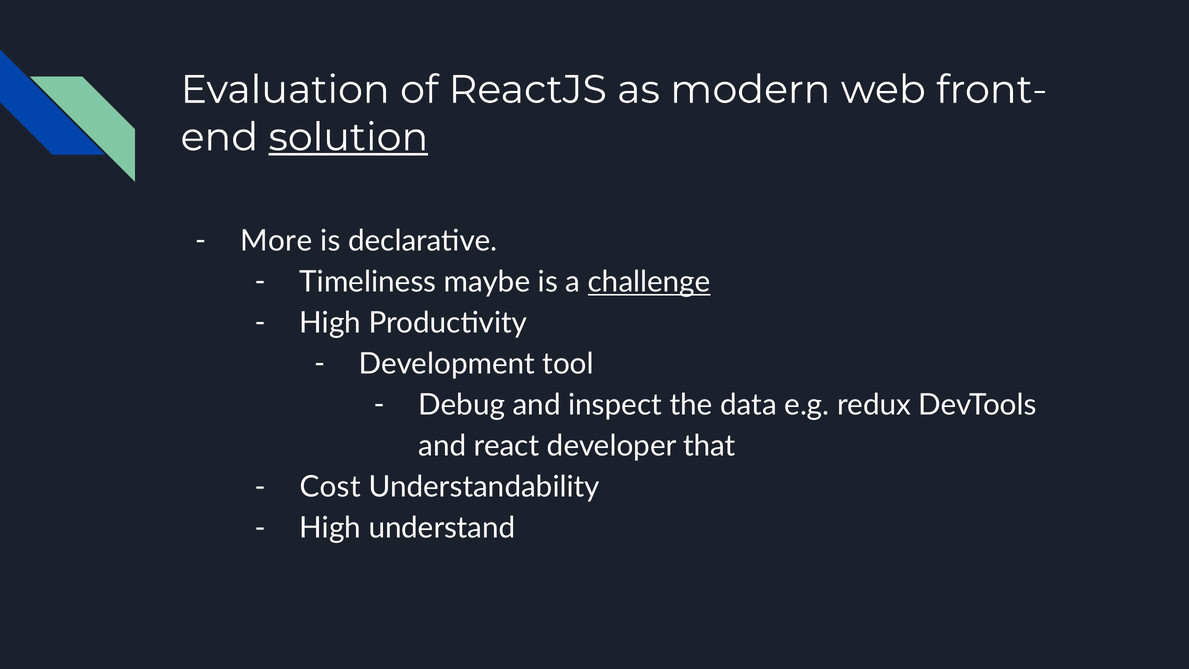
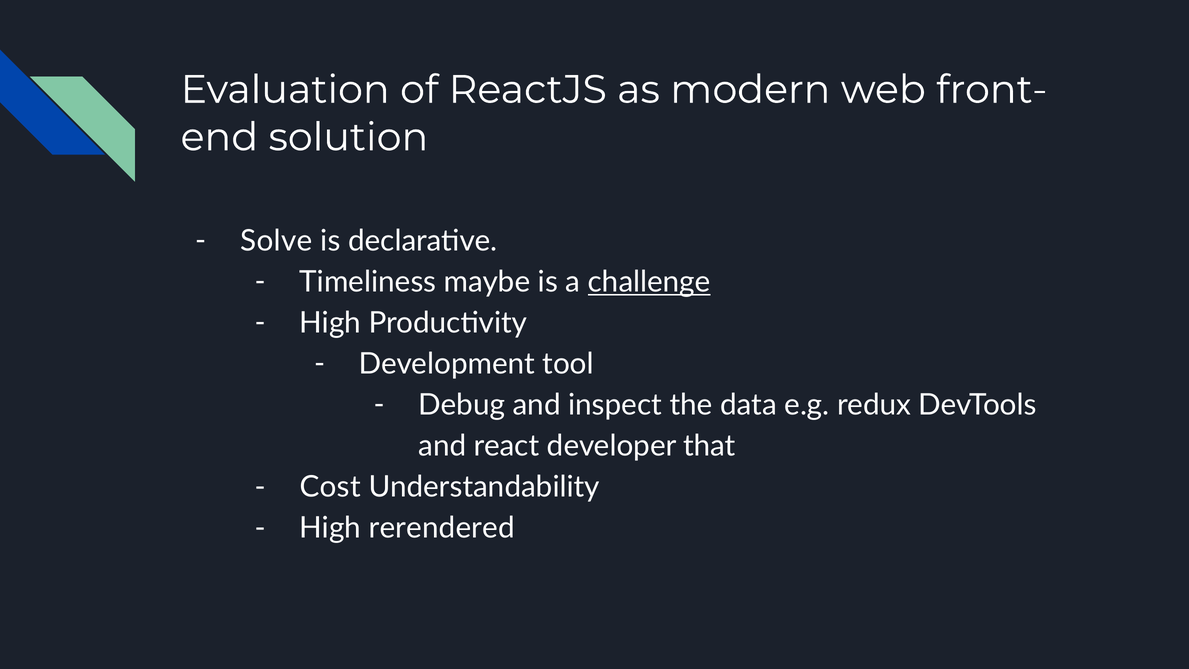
solution underline: present -> none
More: More -> Solve
understand: understand -> rerendered
